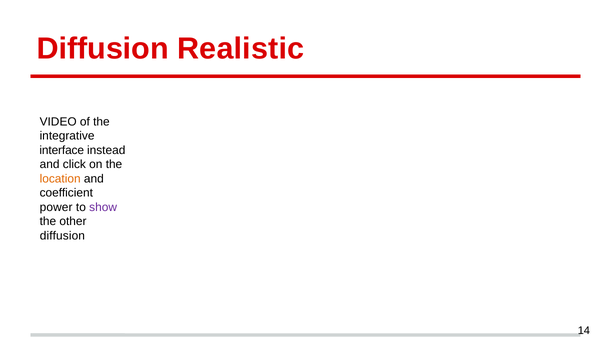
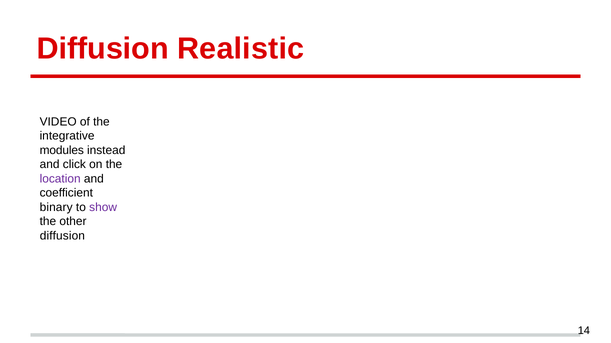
interface: interface -> modules
location colour: orange -> purple
power: power -> binary
